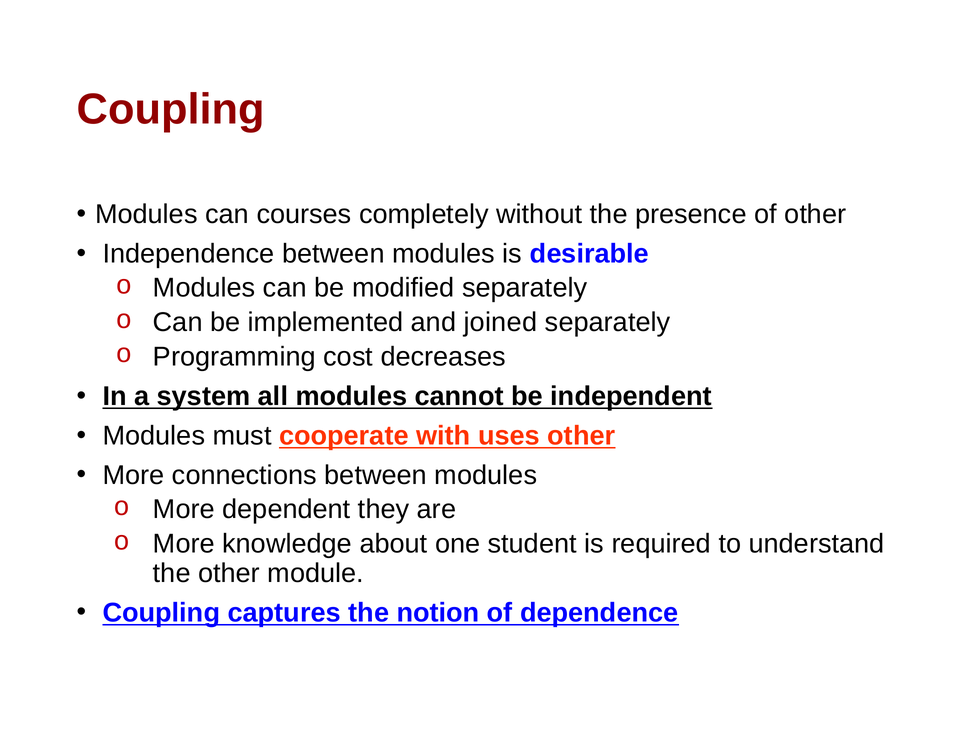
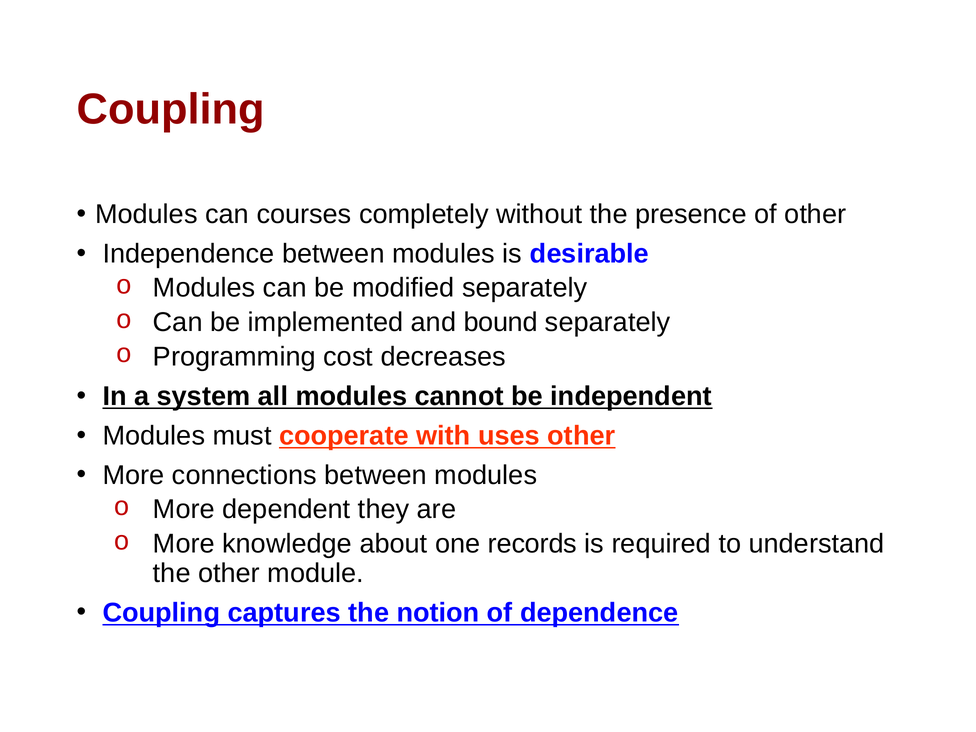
joined: joined -> bound
student: student -> records
